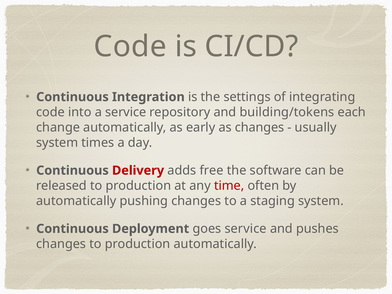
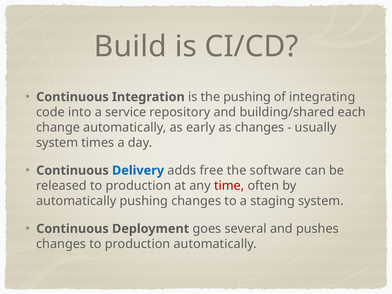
Code at (130, 46): Code -> Build
the settings: settings -> pushing
building/tokens: building/tokens -> building/shared
Delivery colour: red -> blue
goes service: service -> several
